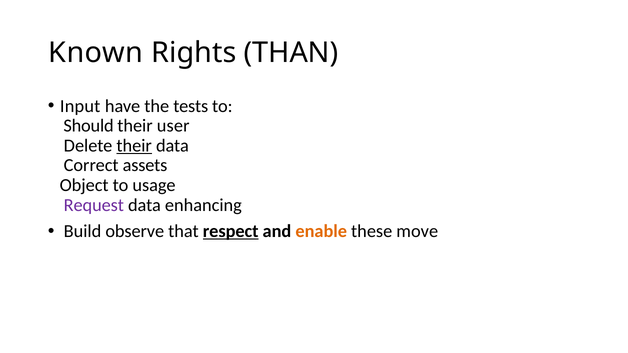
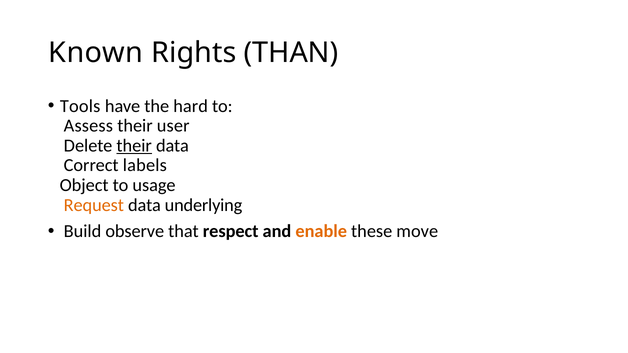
Input: Input -> Tools
tests: tests -> hard
Should: Should -> Assess
assets: assets -> labels
Request colour: purple -> orange
enhancing: enhancing -> underlying
respect underline: present -> none
